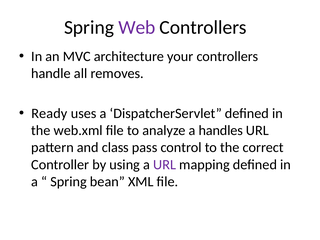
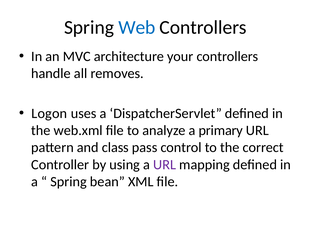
Web colour: purple -> blue
Ready: Ready -> Logon
handles: handles -> primary
